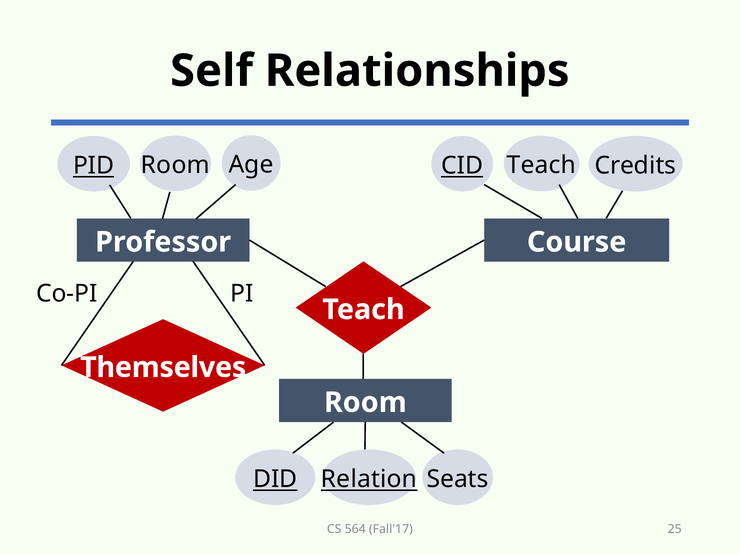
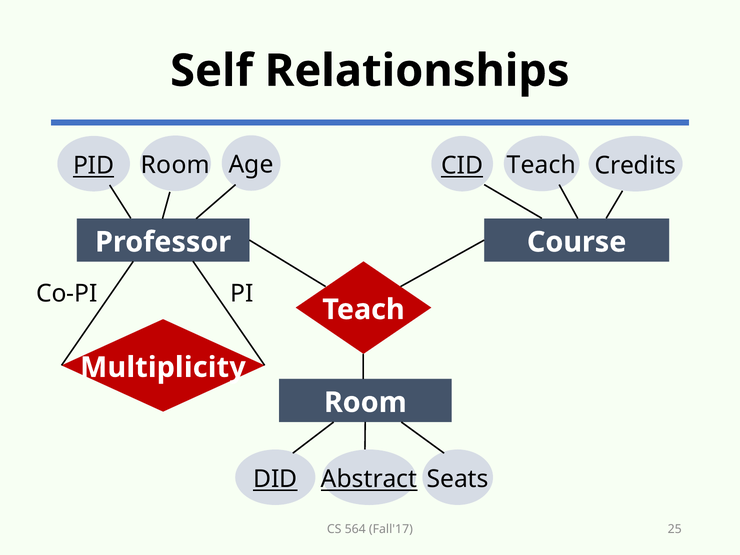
Themselves: Themselves -> Multiplicity
Relation: Relation -> Abstract
